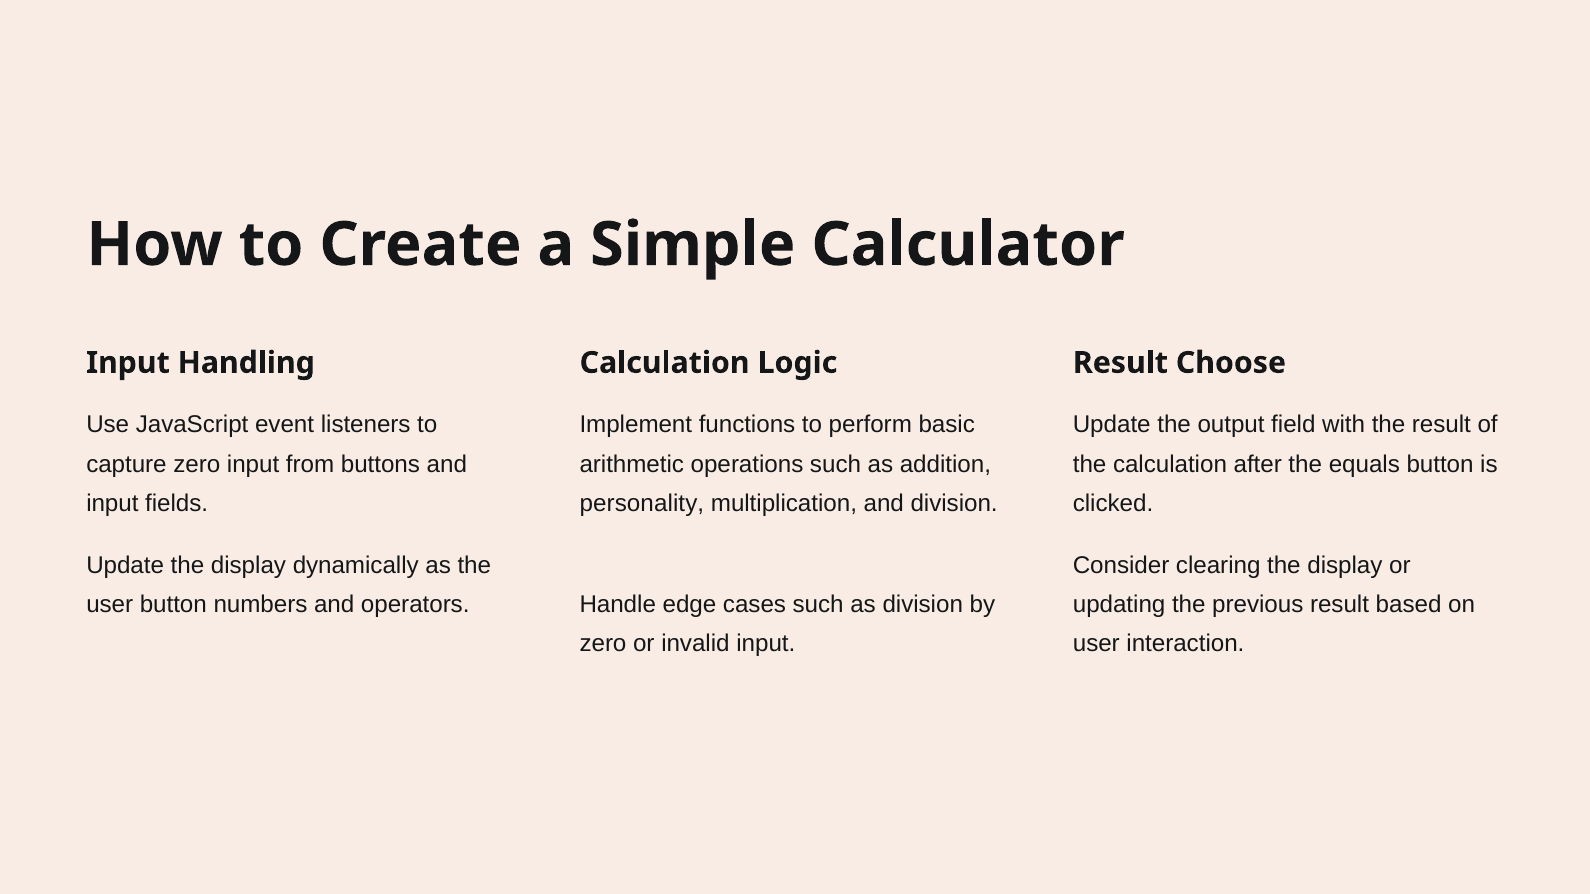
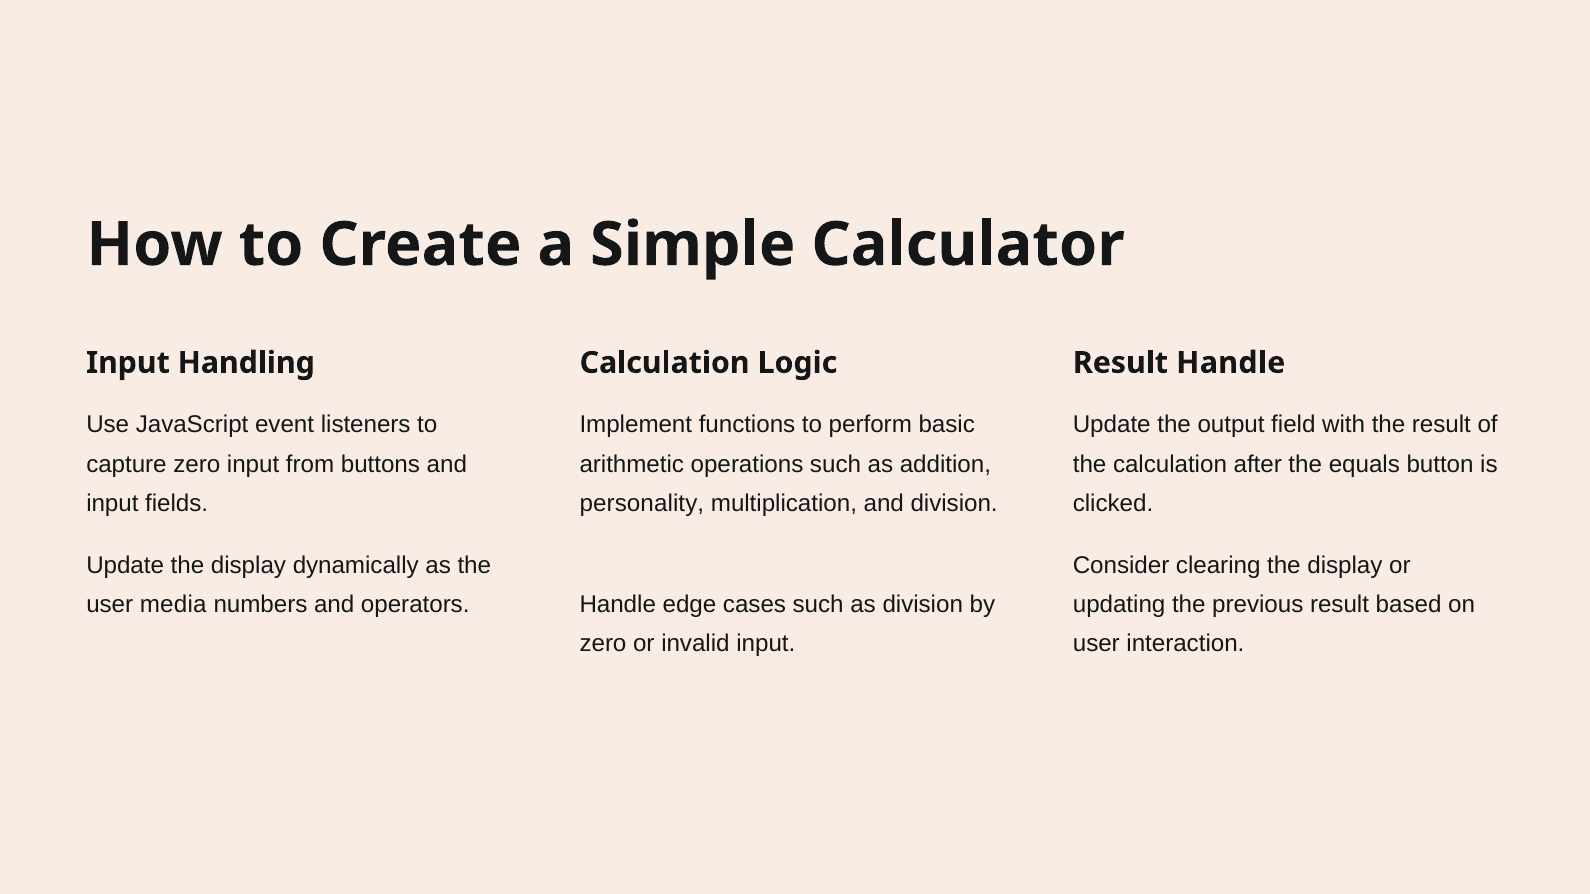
Result Choose: Choose -> Handle
user button: button -> media
